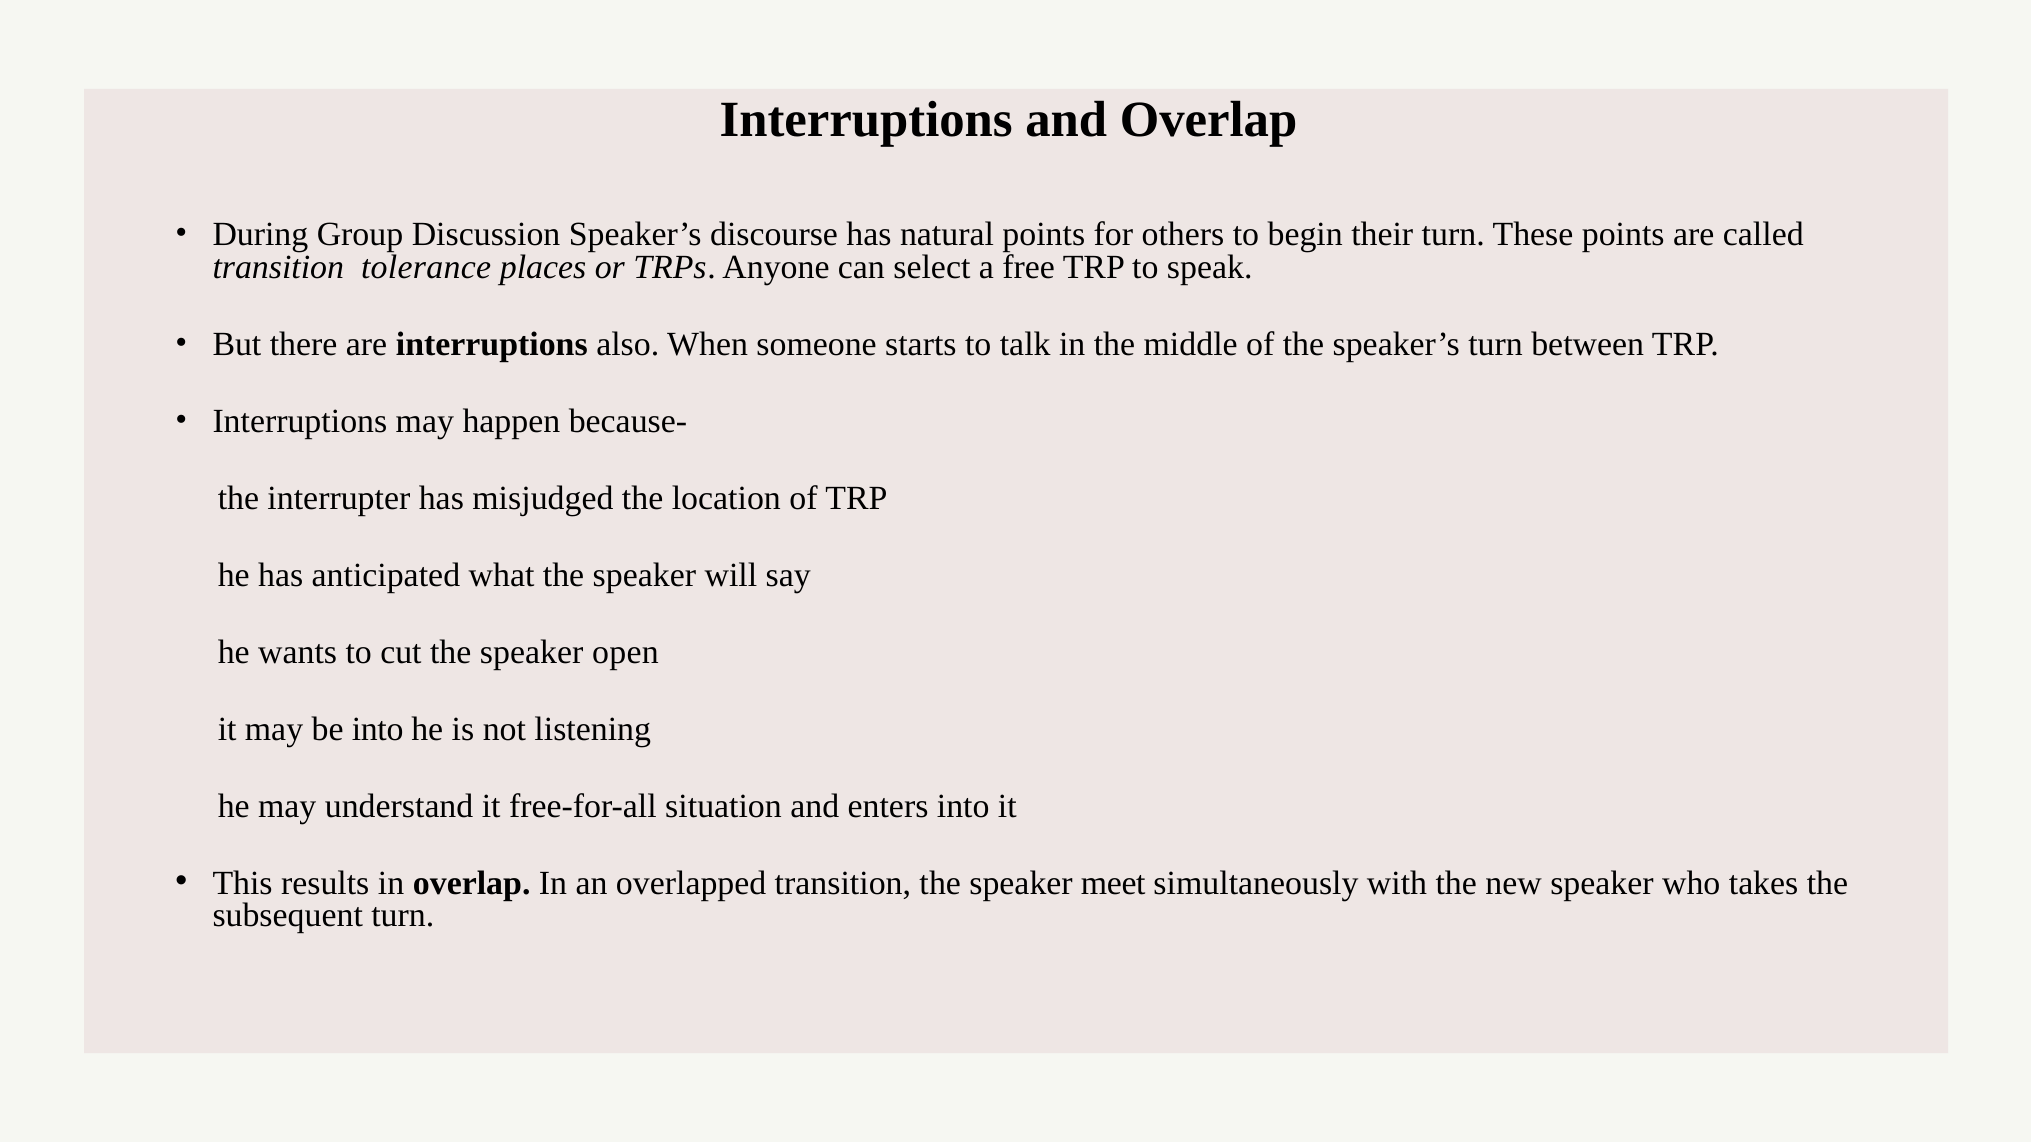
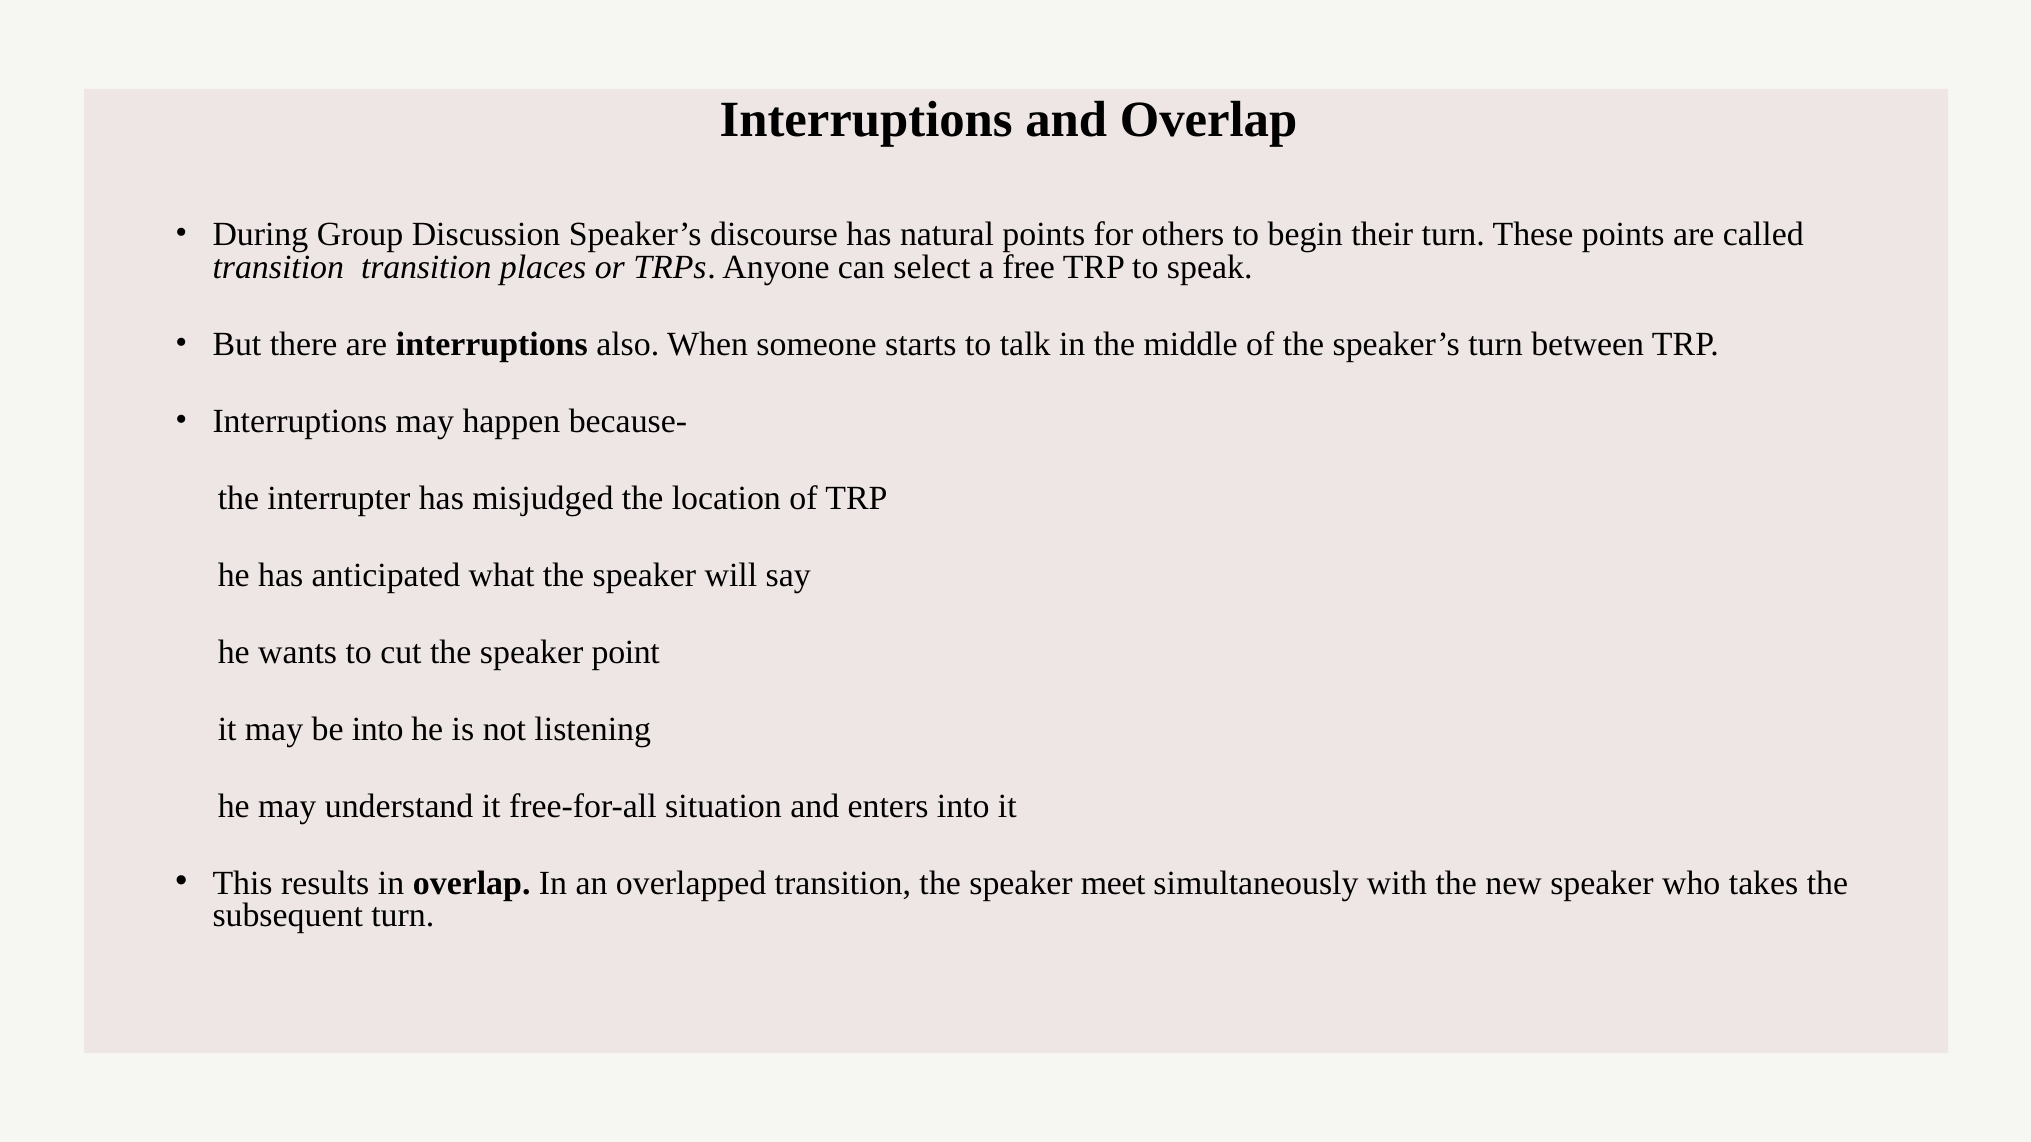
transition tolerance: tolerance -> transition
open: open -> point
